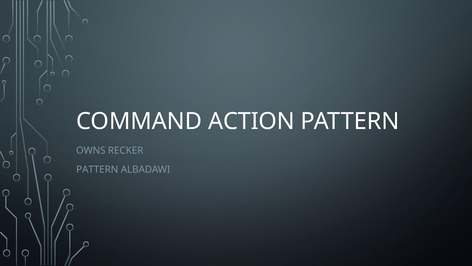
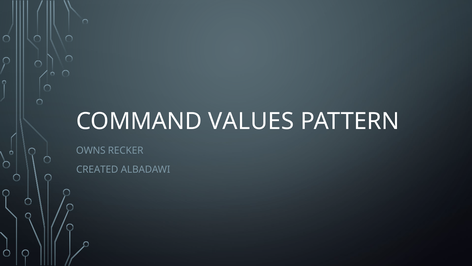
ACTION: ACTION -> VALUES
PATTERN at (97, 169): PATTERN -> CREATED
